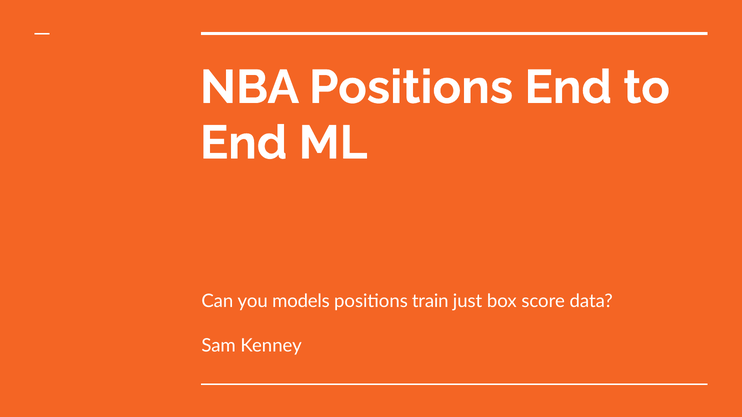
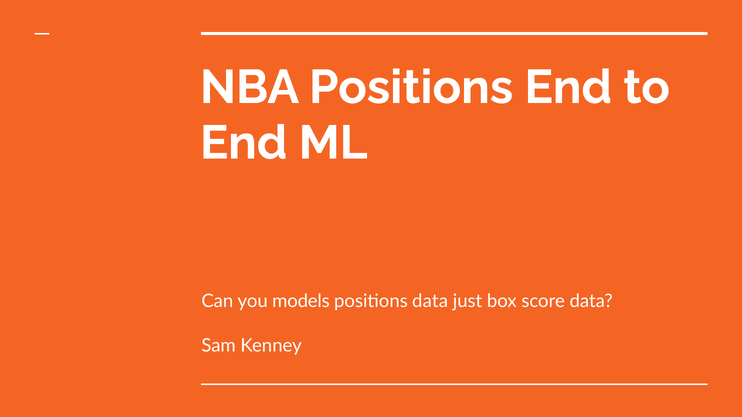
positions train: train -> data
